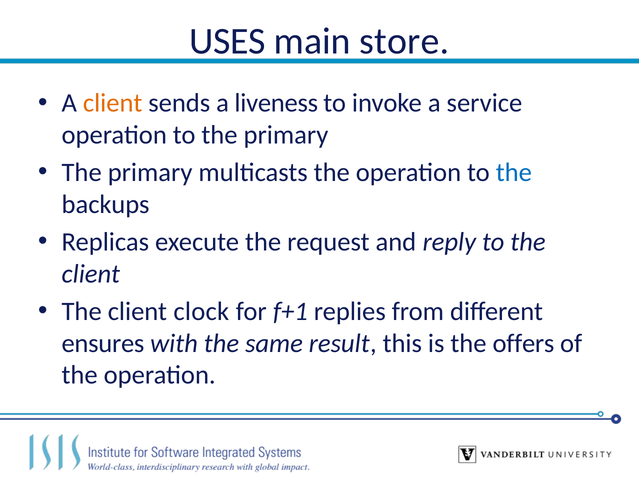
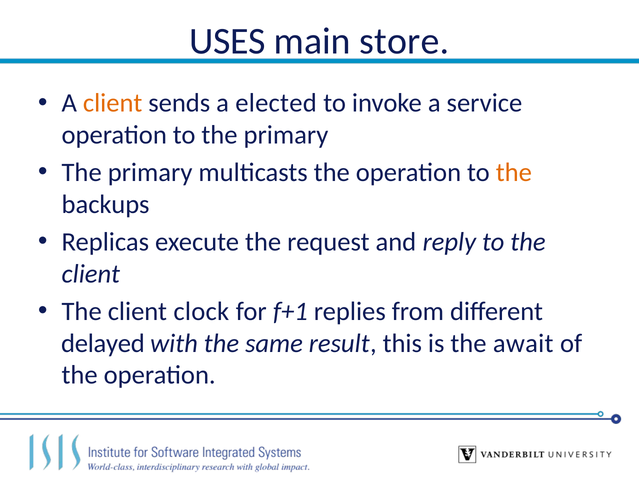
liveness: liveness -> elected
the at (514, 173) colour: blue -> orange
ensures: ensures -> delayed
offers: offers -> await
